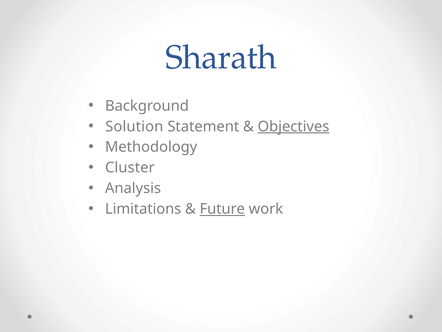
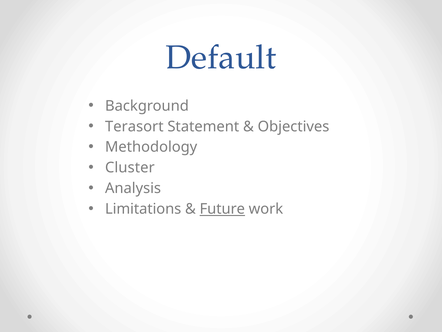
Sharath: Sharath -> Default
Solution: Solution -> Terasort
Objectives underline: present -> none
